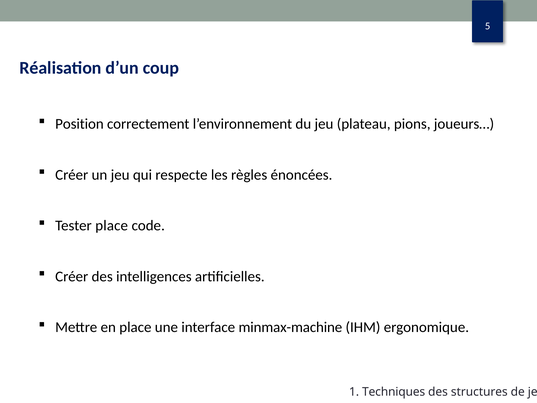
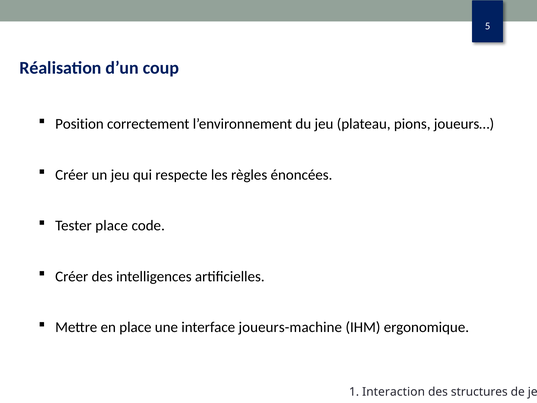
minmax-machine: minmax-machine -> joueurs-machine
Techniques: Techniques -> Interaction
